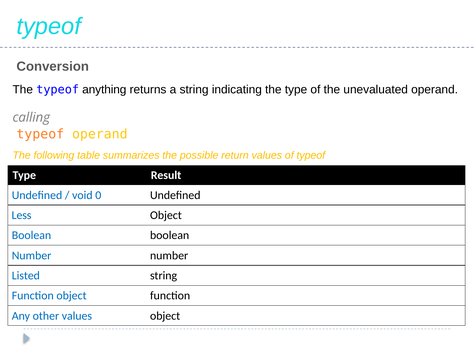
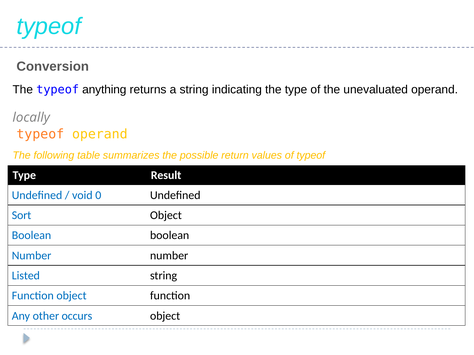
calling: calling -> locally
Less: Less -> Sort
other values: values -> occurs
